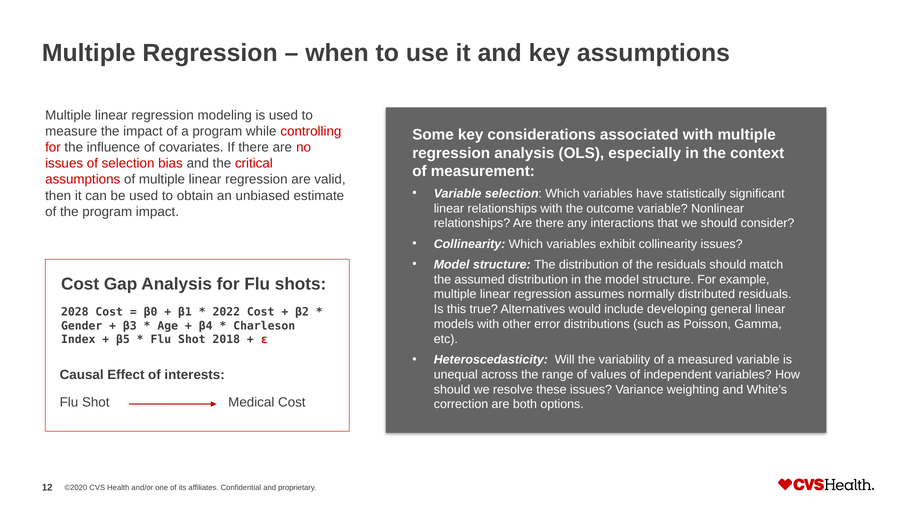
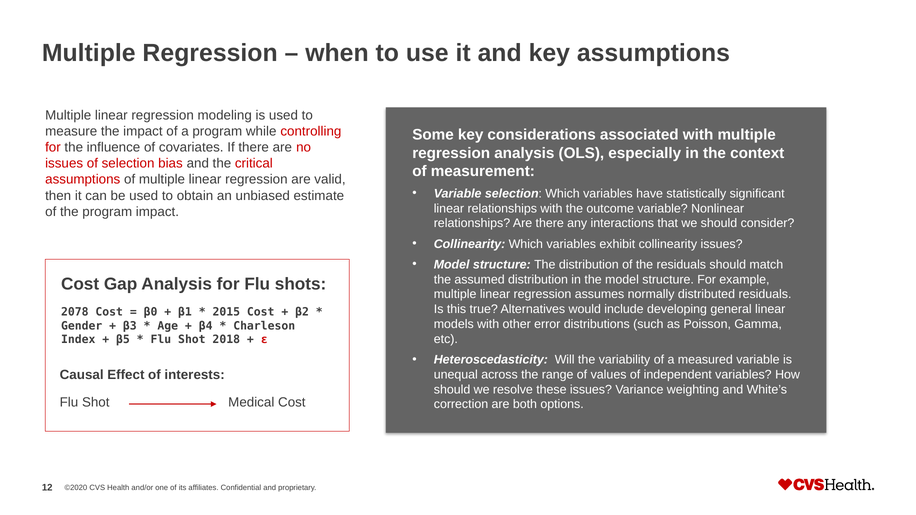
2028: 2028 -> 2078
2022: 2022 -> 2015
